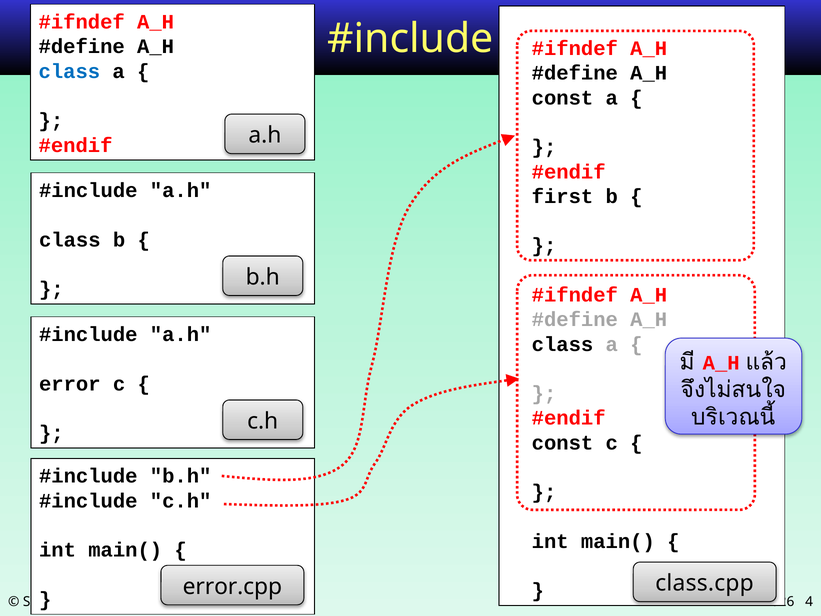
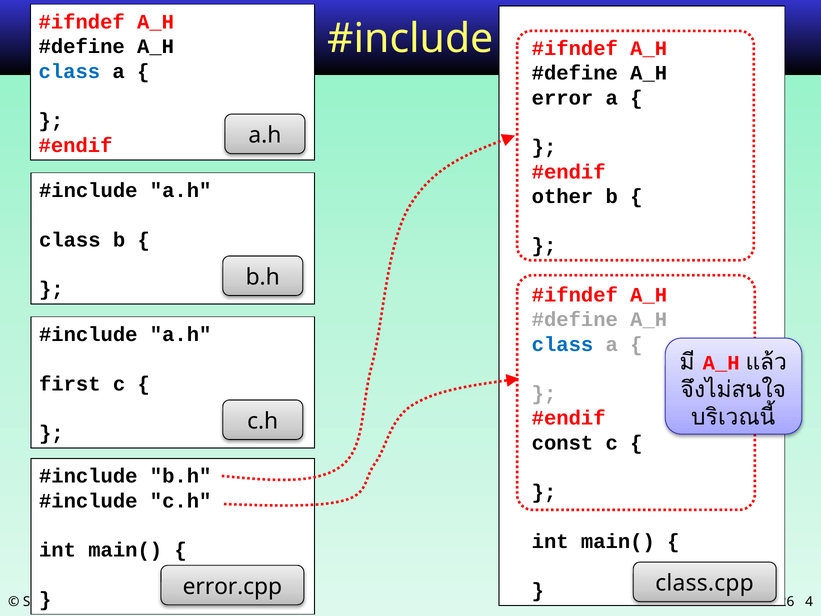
const at (562, 98): const -> error
first: first -> other
class at (562, 344) colour: black -> blue
error: error -> first
